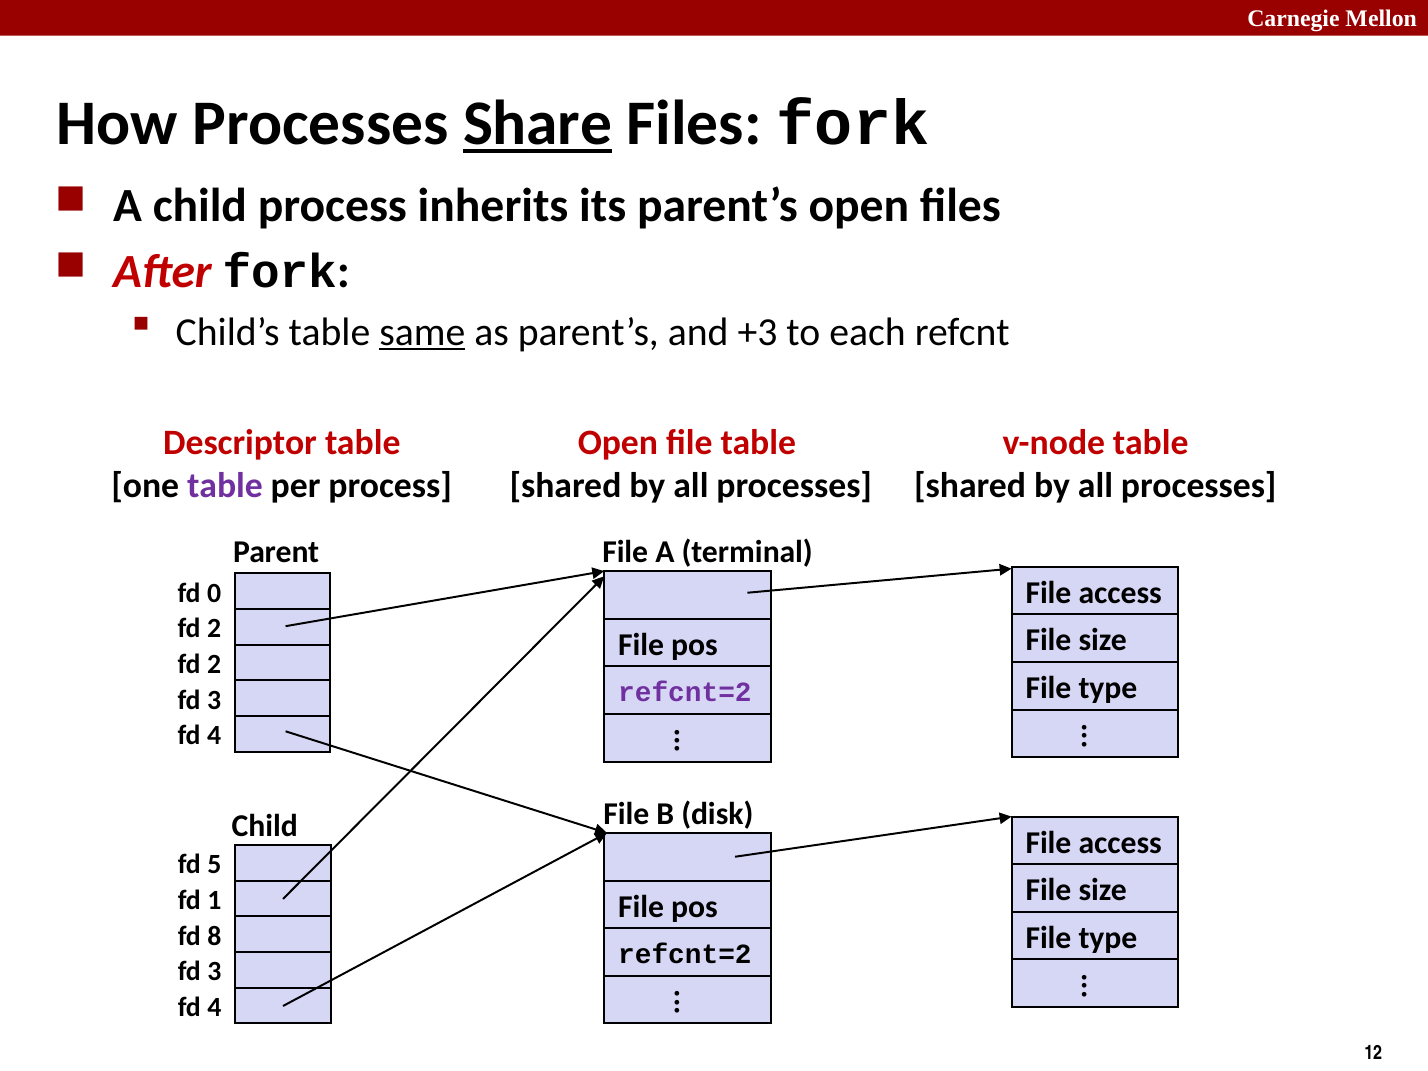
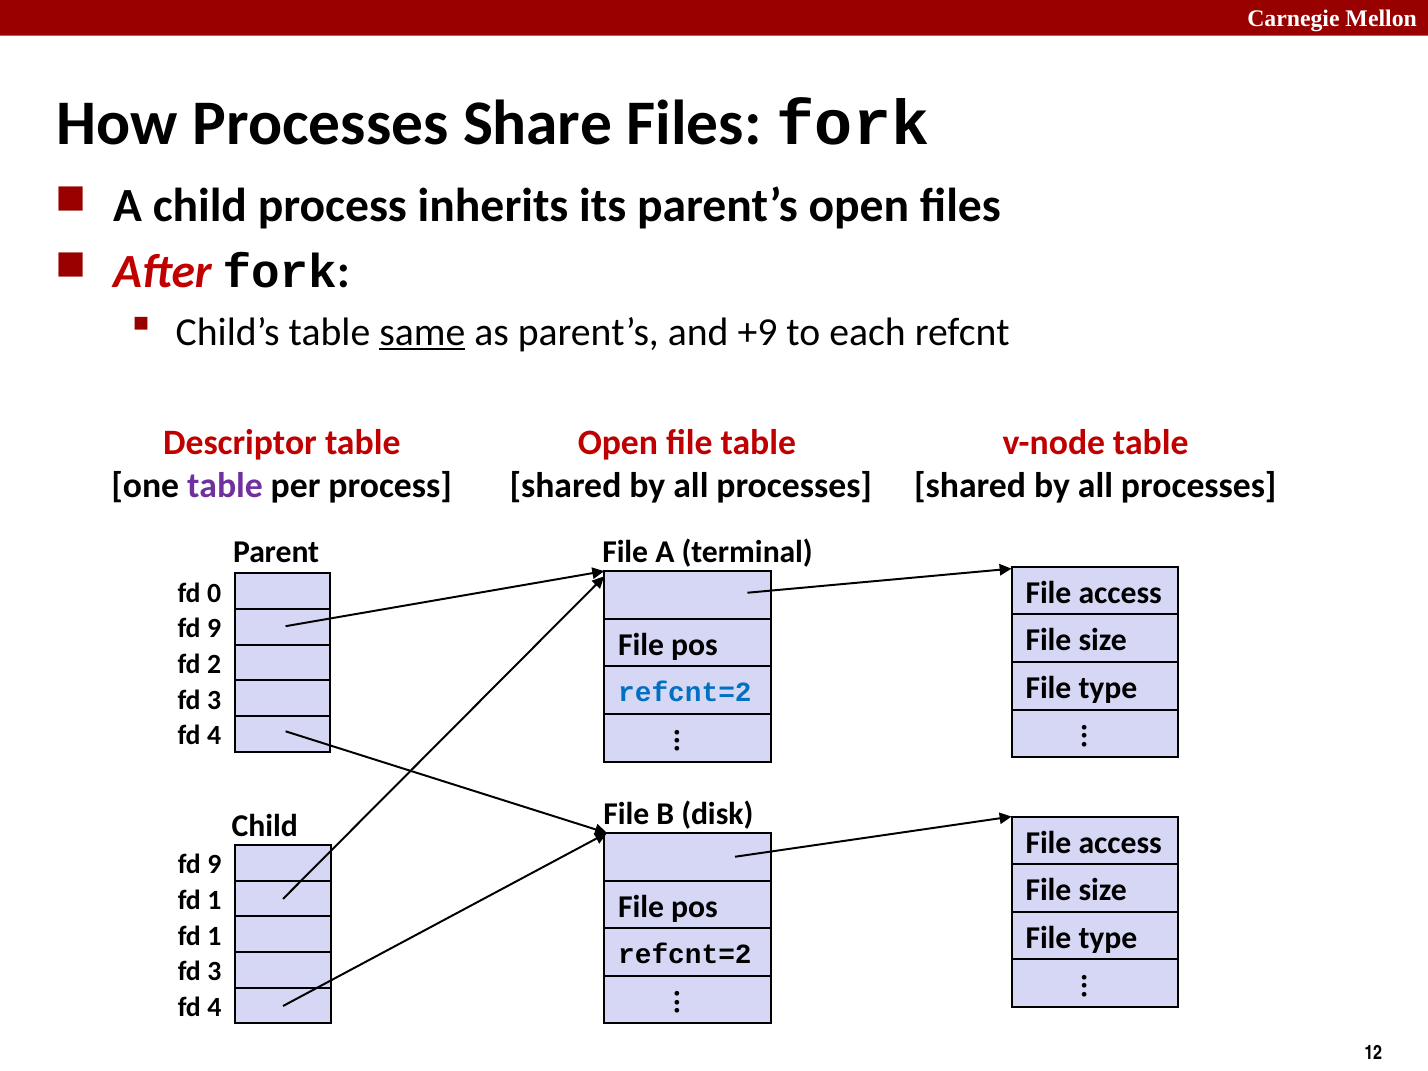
Share underline: present -> none
+3: +3 -> +9
2 at (214, 629): 2 -> 9
refcnt=2 at (685, 692) colour: purple -> blue
5 at (214, 865): 5 -> 9
8 at (214, 936): 8 -> 1
